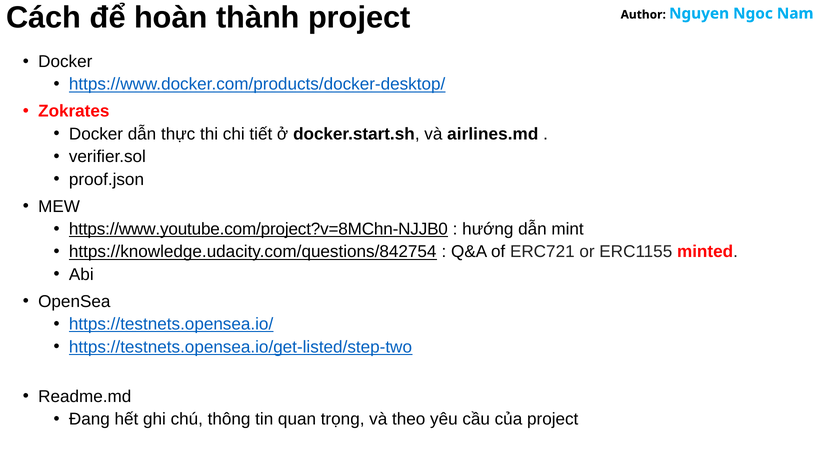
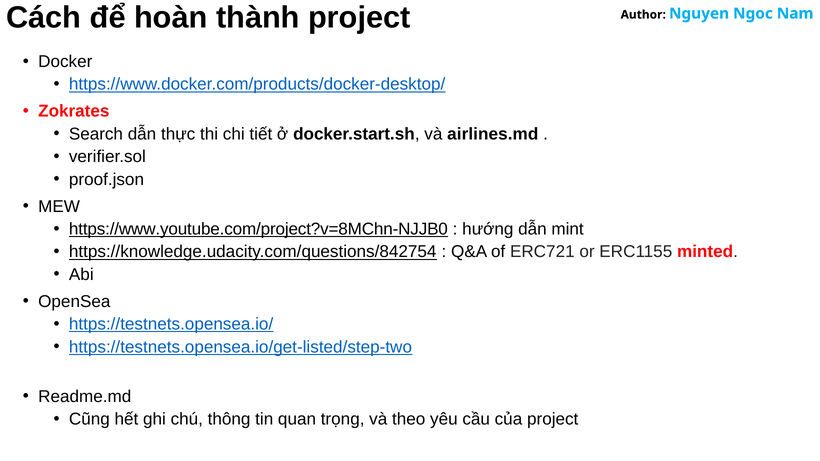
Docker at (96, 134): Docker -> Search
Đang: Đang -> Cũng
